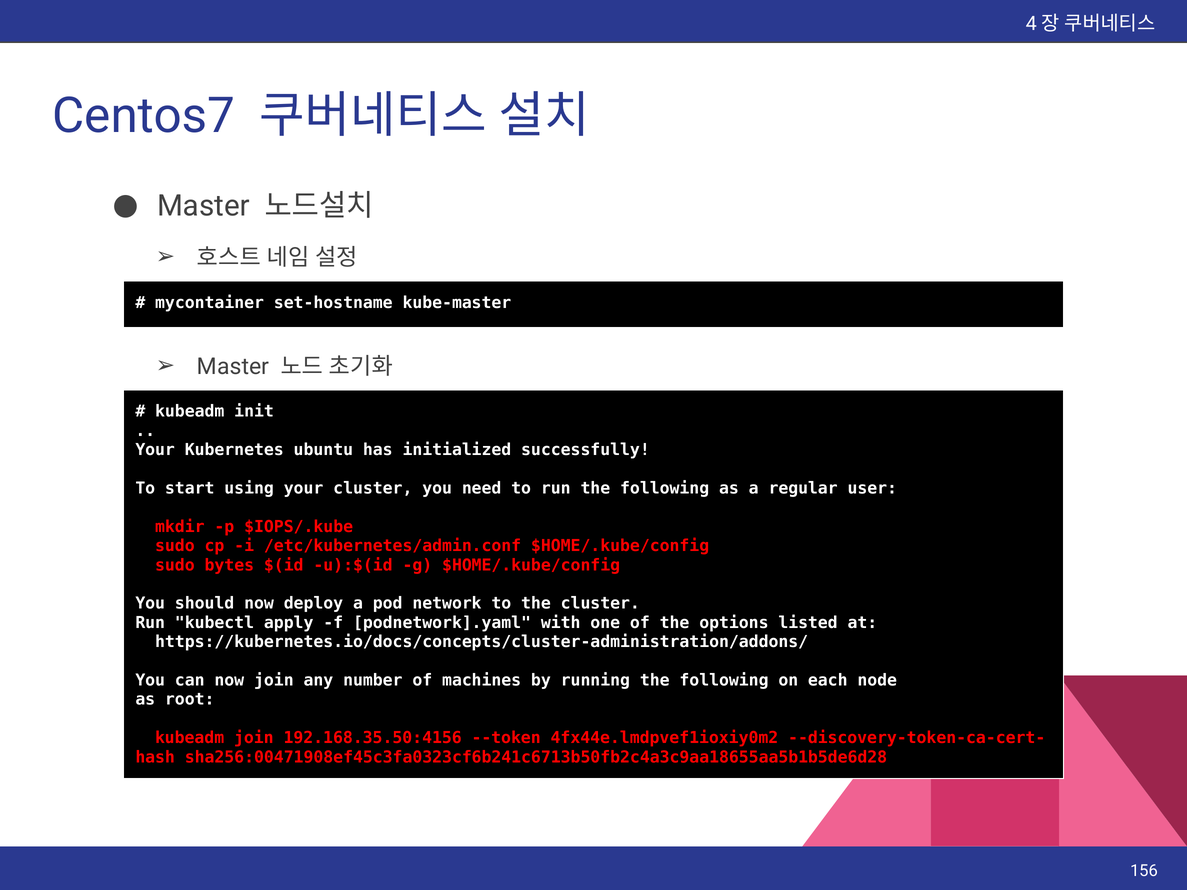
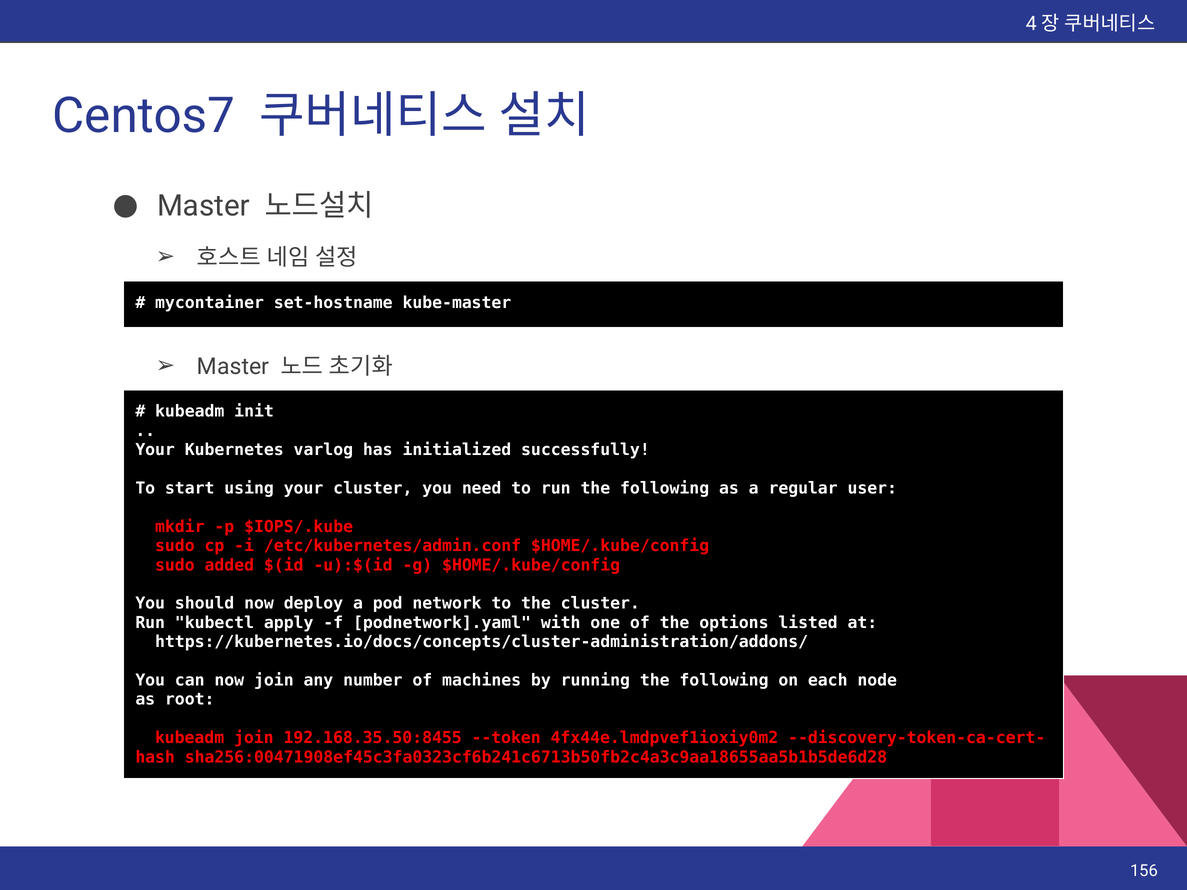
ubuntu: ubuntu -> varlog
bytes: bytes -> added
192.168.35.50:4156: 192.168.35.50:4156 -> 192.168.35.50:8455
